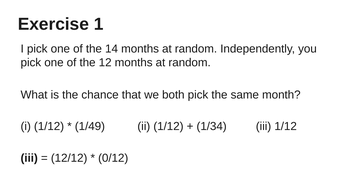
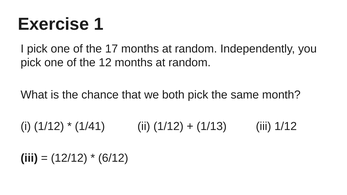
14: 14 -> 17
1/49: 1/49 -> 1/41
1/34: 1/34 -> 1/13
0/12: 0/12 -> 6/12
